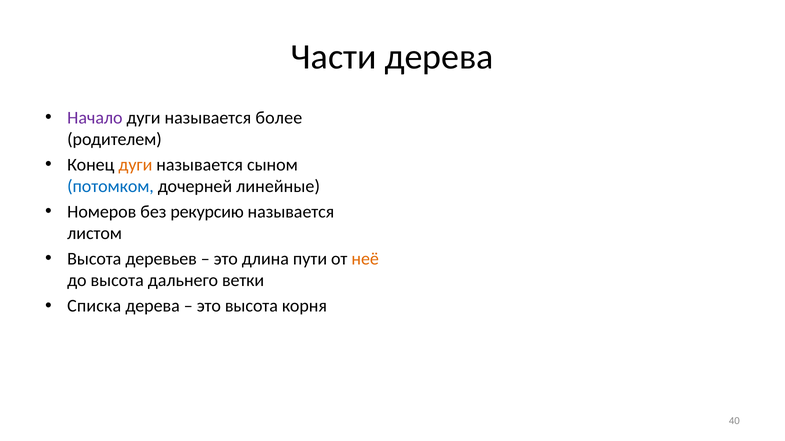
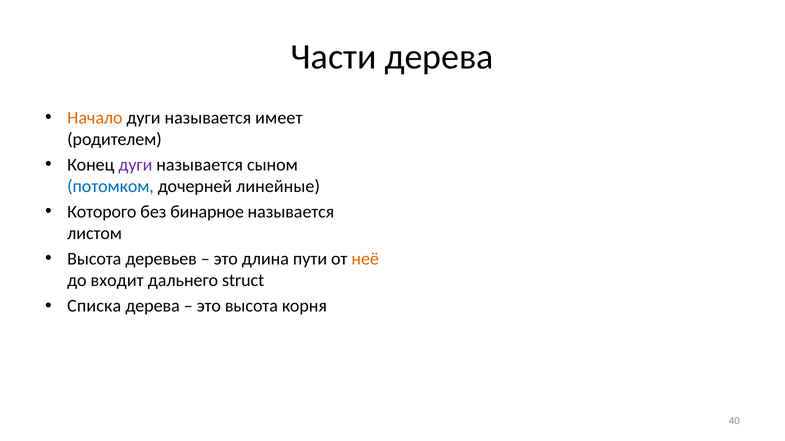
Начало colour: purple -> orange
более: более -> имеет
дуги at (135, 165) colour: orange -> purple
Номеров: Номеров -> Которого
рекурсию: рекурсию -> бинарное
до высота: высота -> входит
ветки: ветки -> struсt
